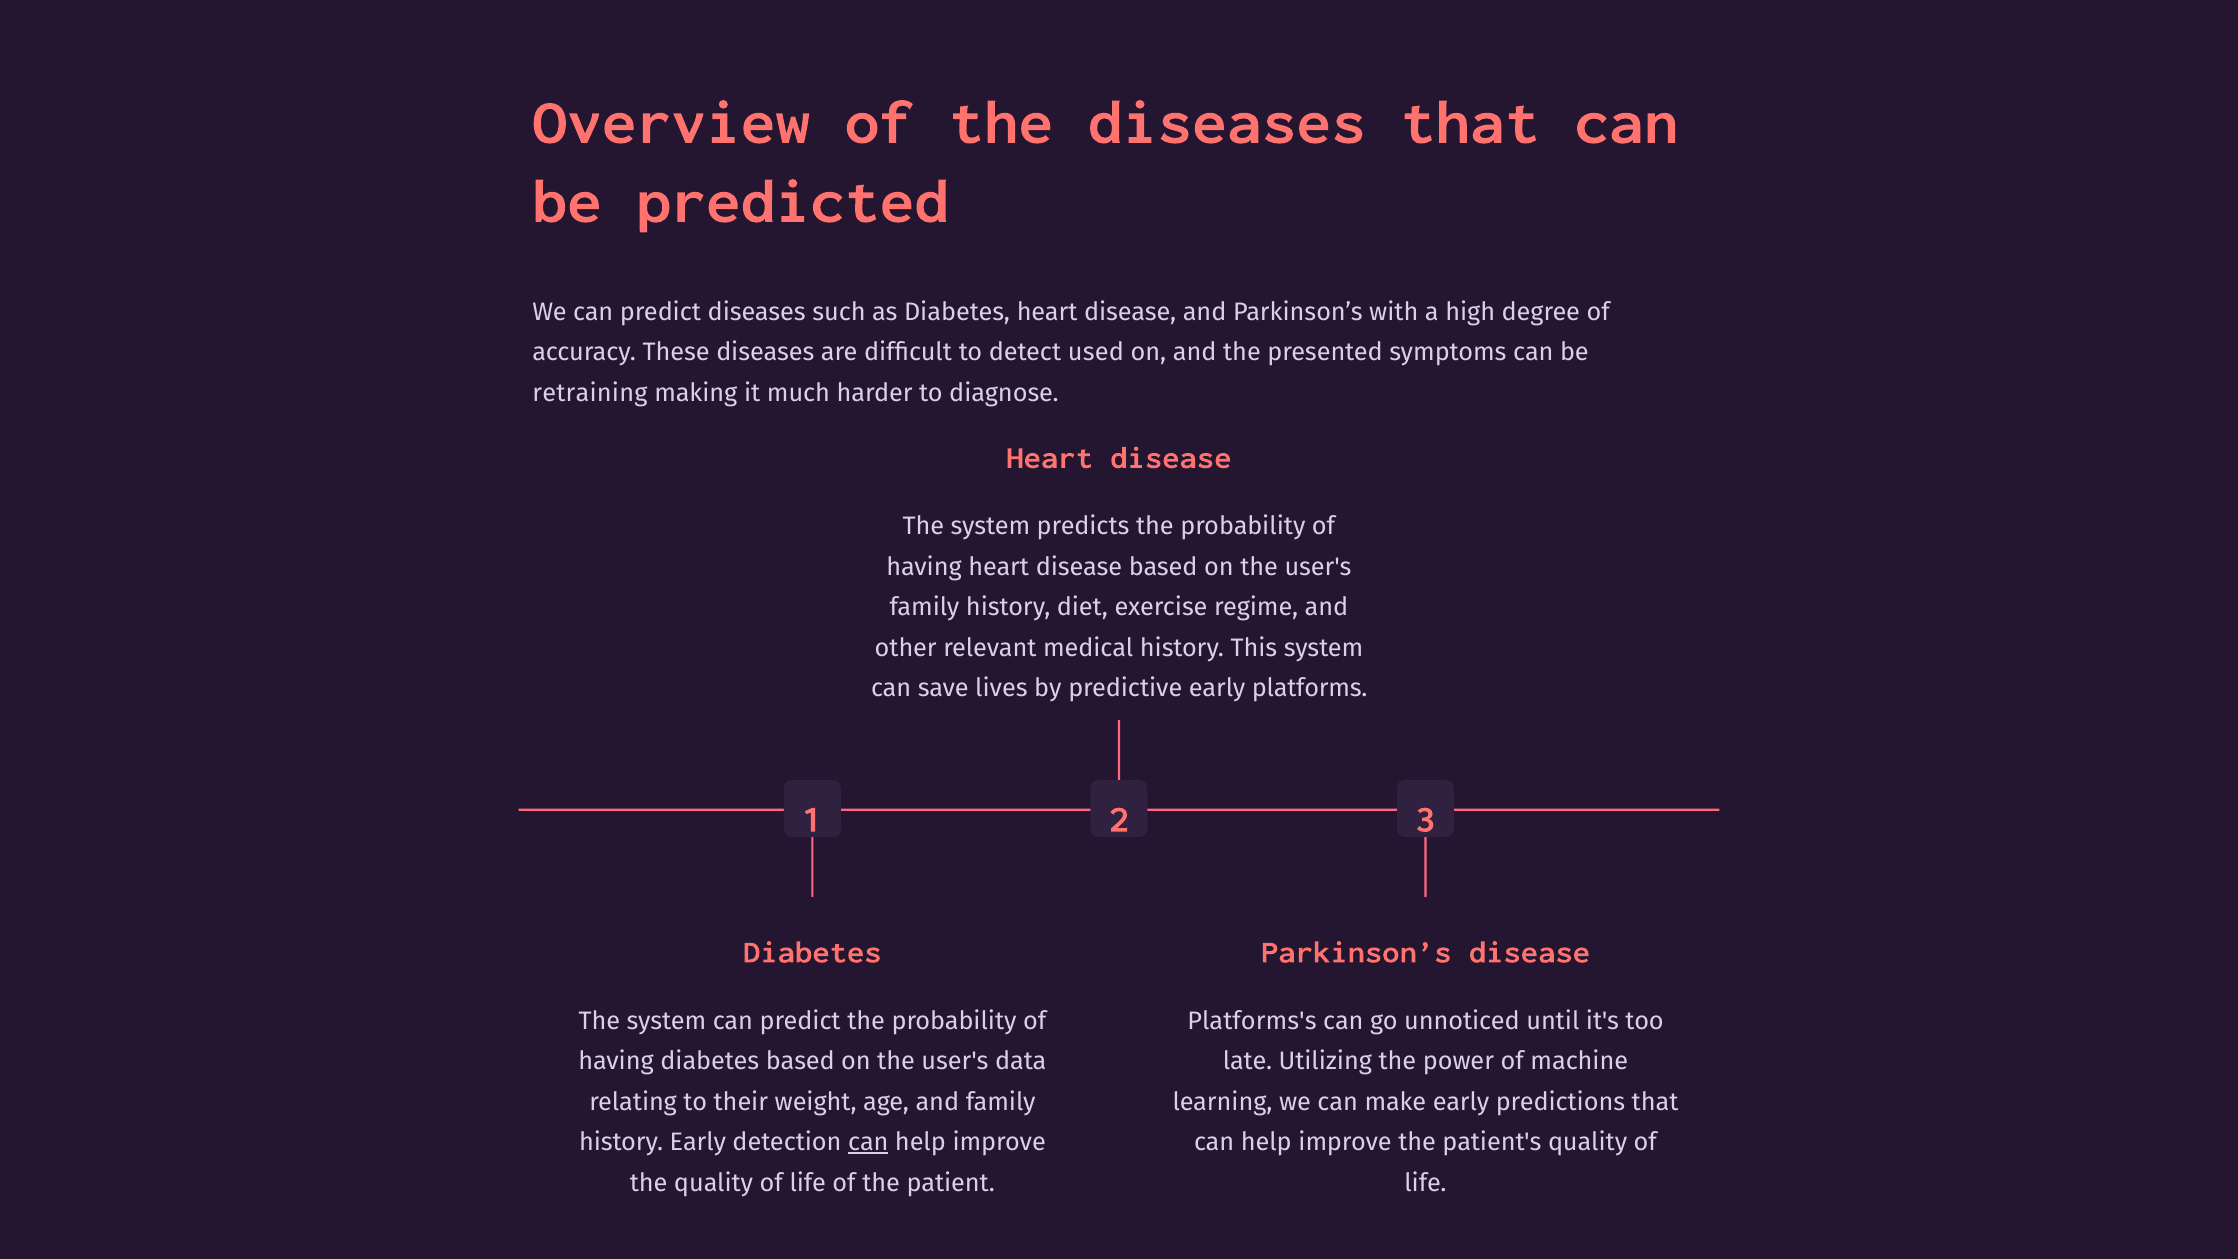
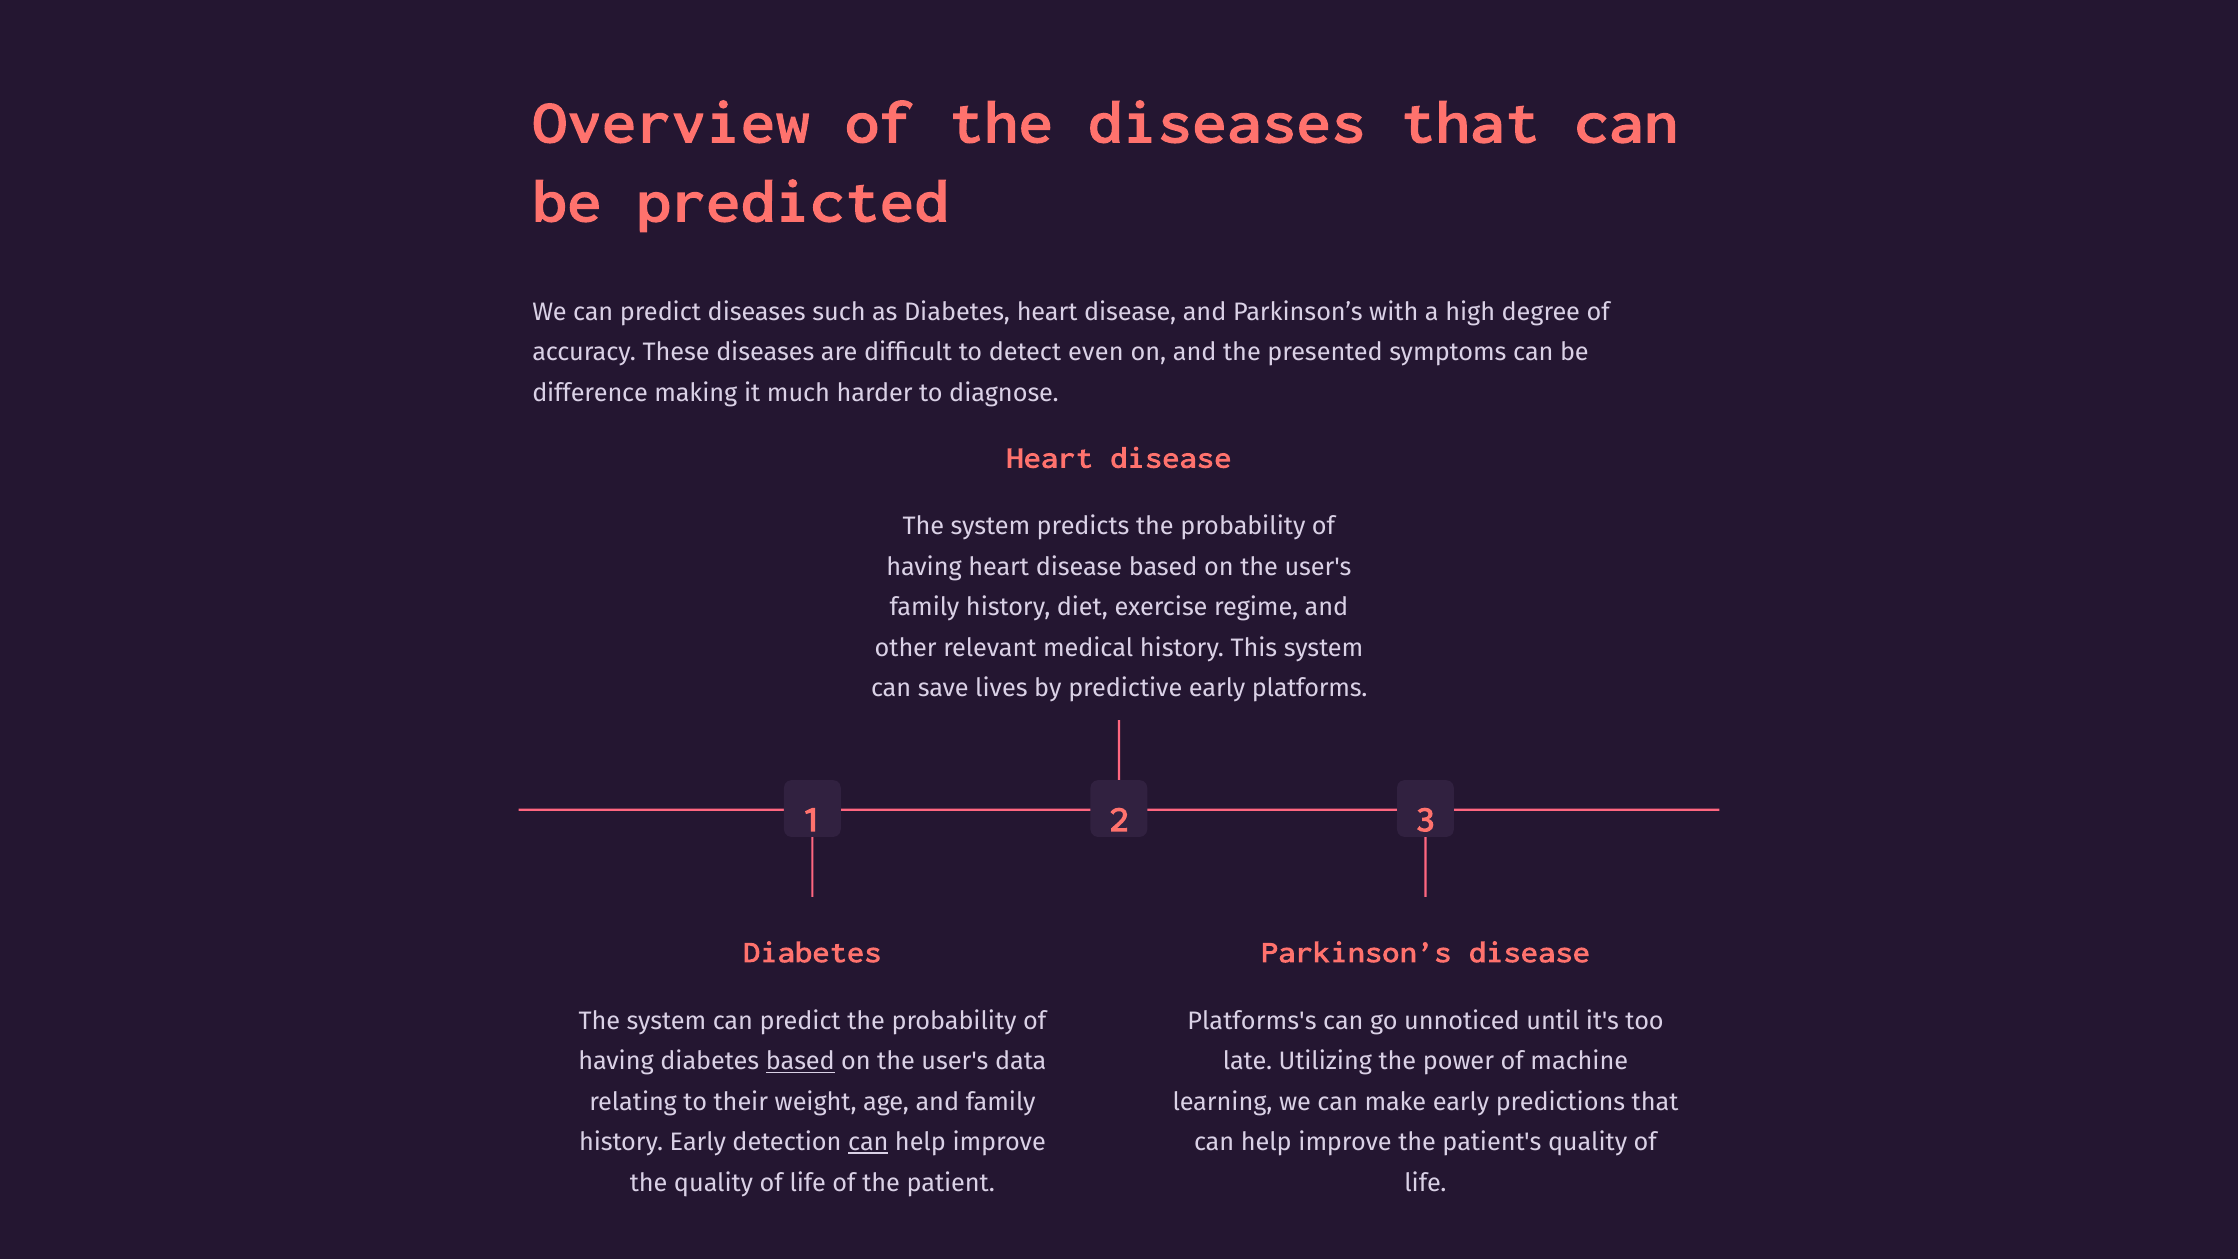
used: used -> even
retraining: retraining -> difference
based at (800, 1061) underline: none -> present
